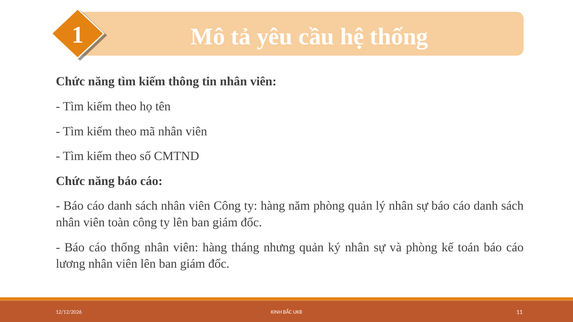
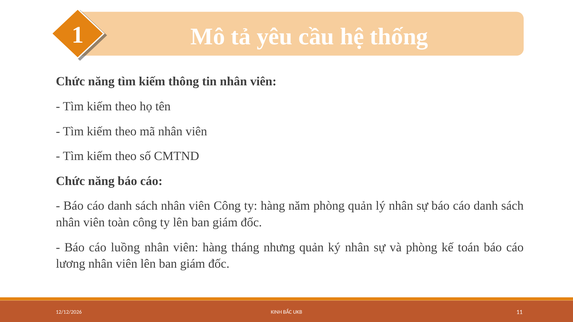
cáo thống: thống -> luồng
